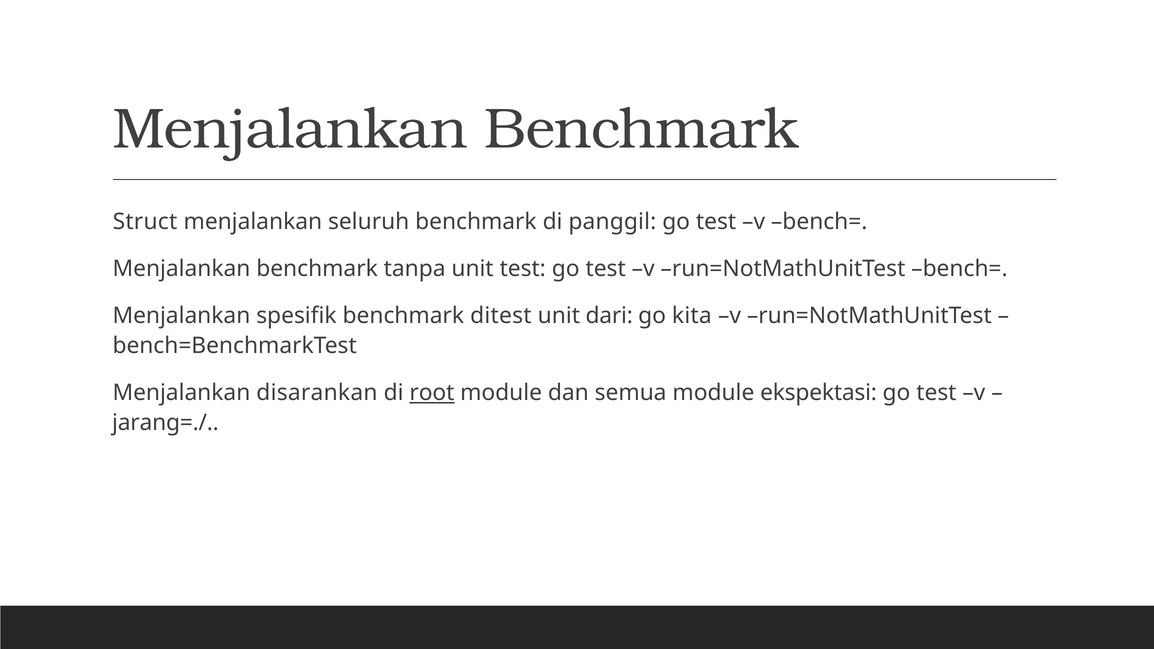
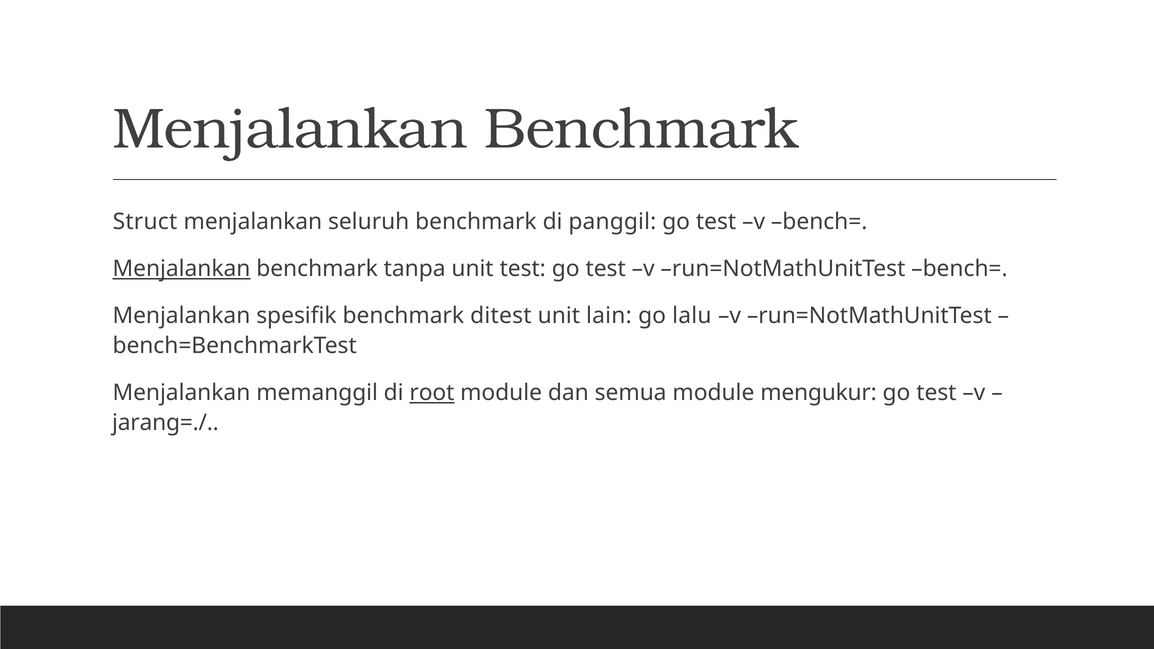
Menjalankan at (181, 269) underline: none -> present
dari: dari -> lain
kita: kita -> lalu
disarankan: disarankan -> memanggil
ekspektasi: ekspektasi -> mengukur
